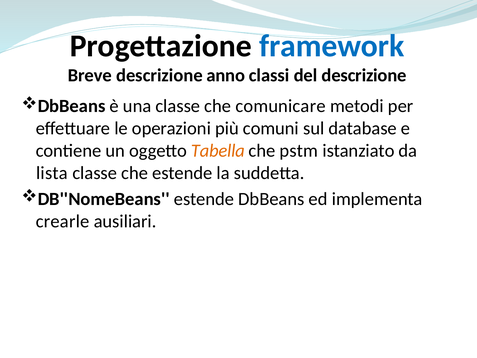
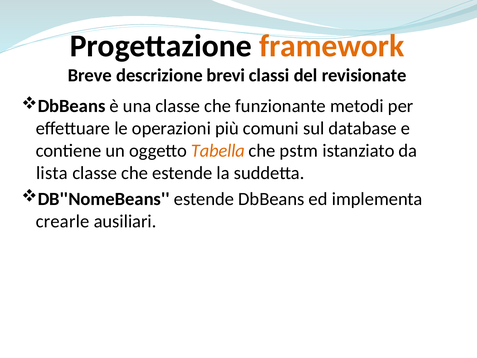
framework colour: blue -> orange
anno: anno -> brevi
del descrizione: descrizione -> revisionate
comunicare: comunicare -> funzionante
